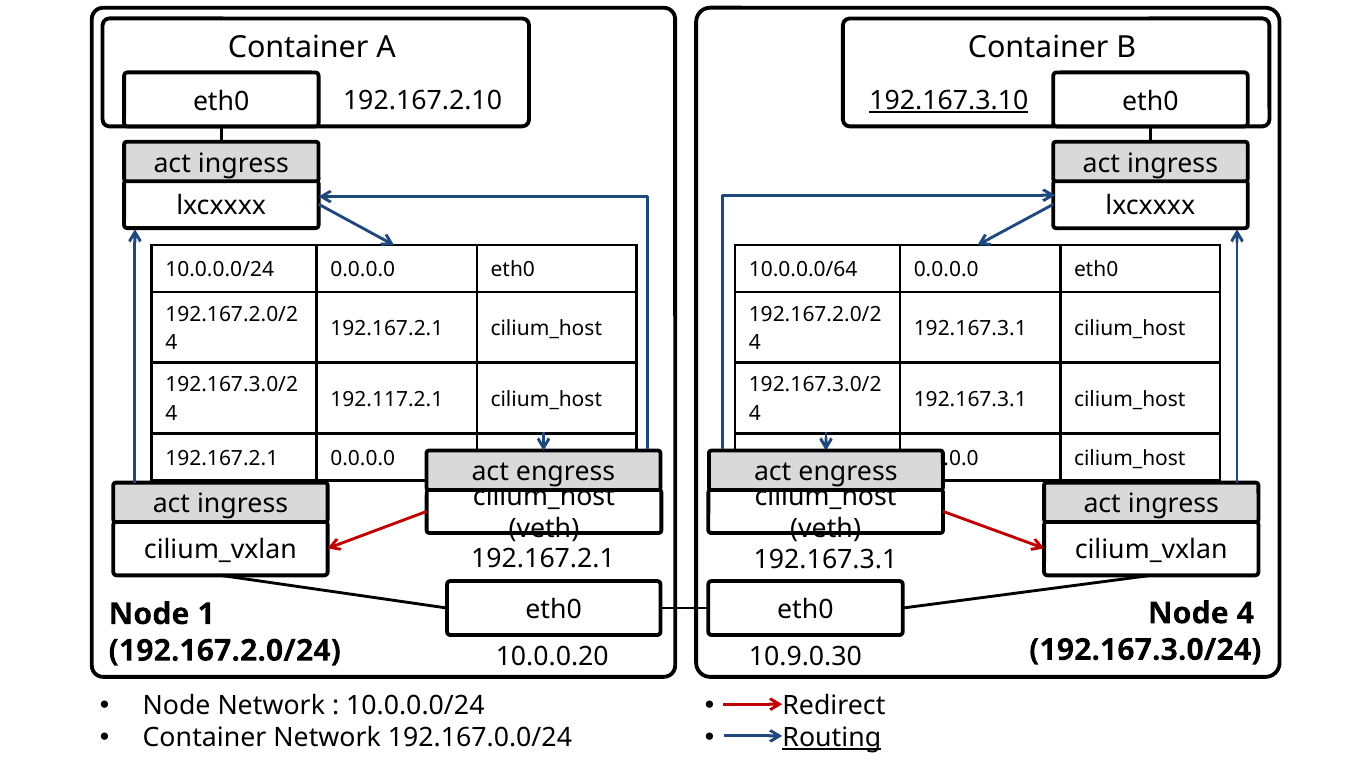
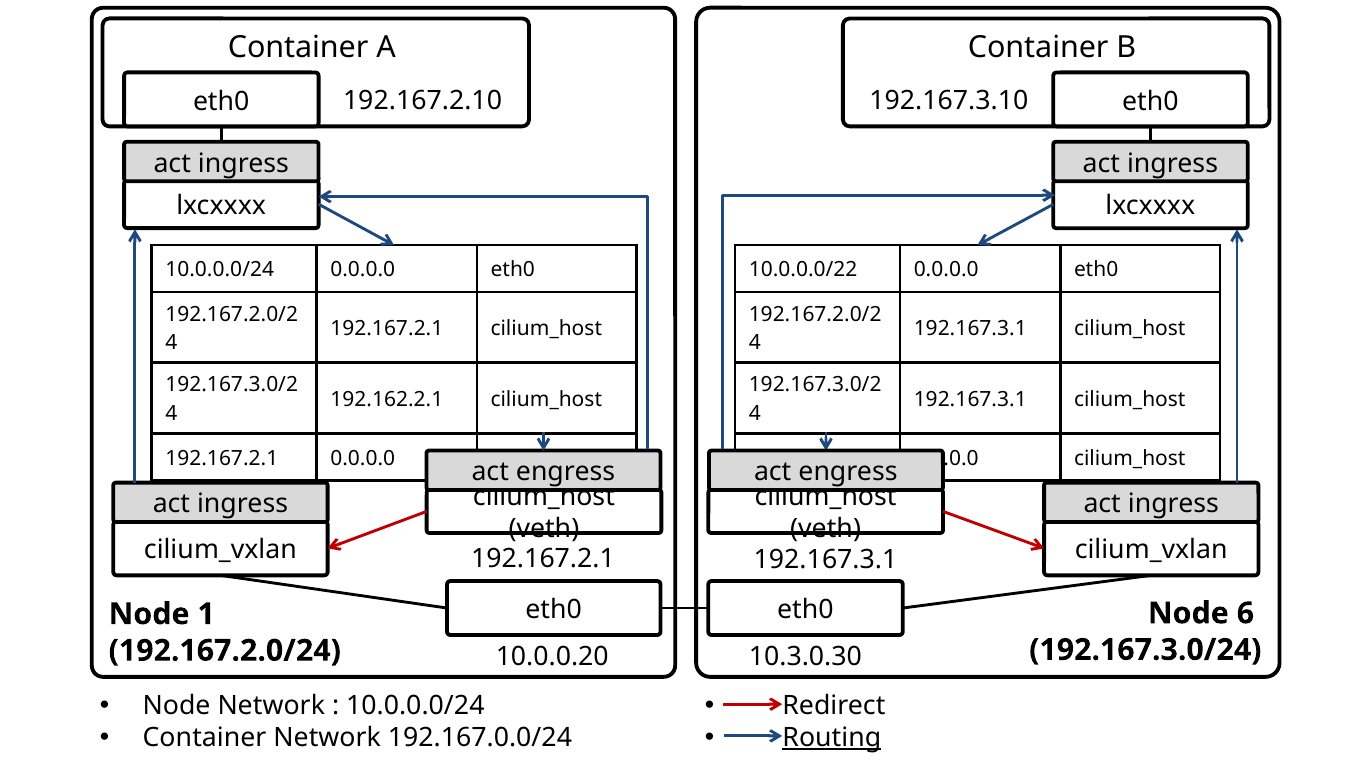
192.167.3.10 underline: present -> none
10.0.0.0/64: 10.0.0.0/64 -> 10.0.0.0/22
192.117.2.1: 192.117.2.1 -> 192.162.2.1
Node 4: 4 -> 6
10.9.0.30: 10.9.0.30 -> 10.3.0.30
